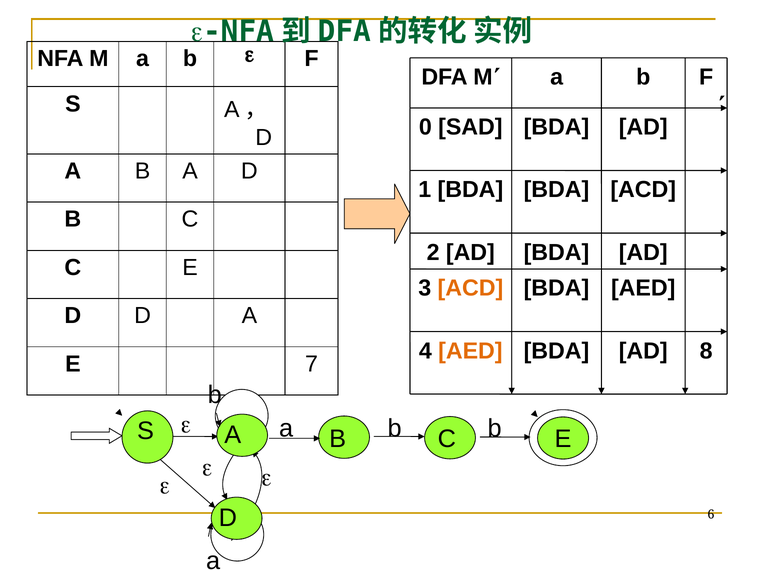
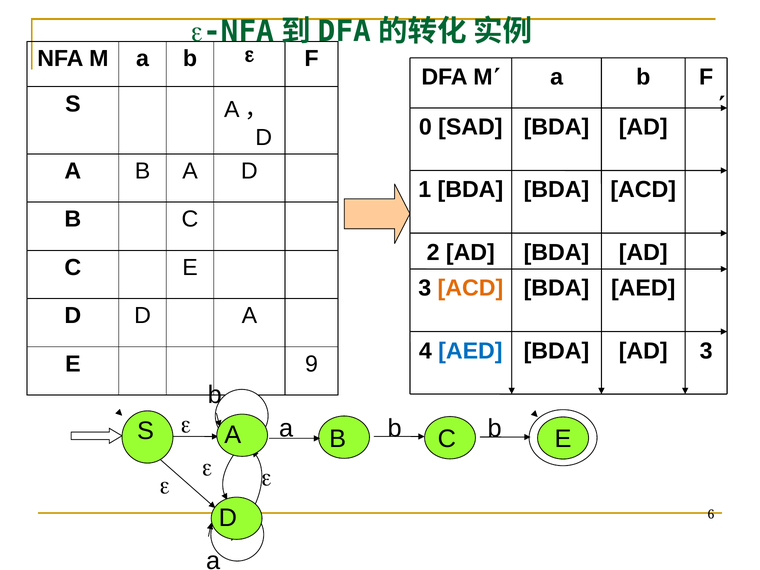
AED at (470, 351) colour: orange -> blue
8 at (706, 351): 8 -> 3
7: 7 -> 9
